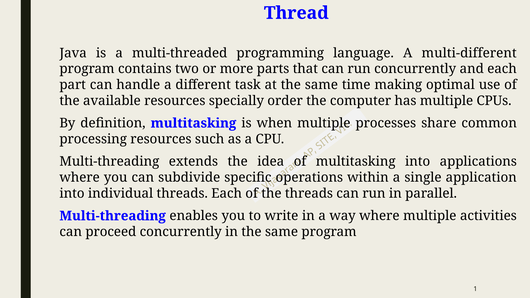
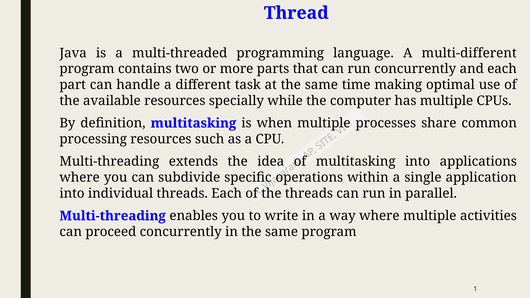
order: order -> while
